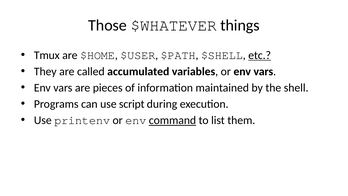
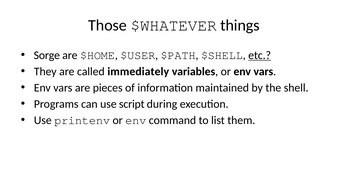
Tmux: Tmux -> Sorge
accumulated: accumulated -> immediately
command underline: present -> none
